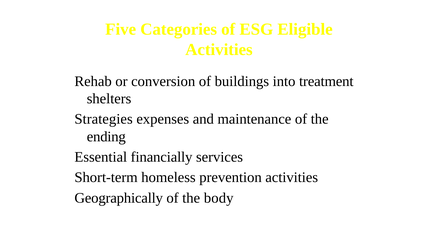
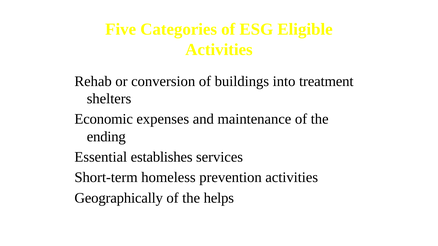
Strategies: Strategies -> Economic
financially: financially -> establishes
body: body -> helps
